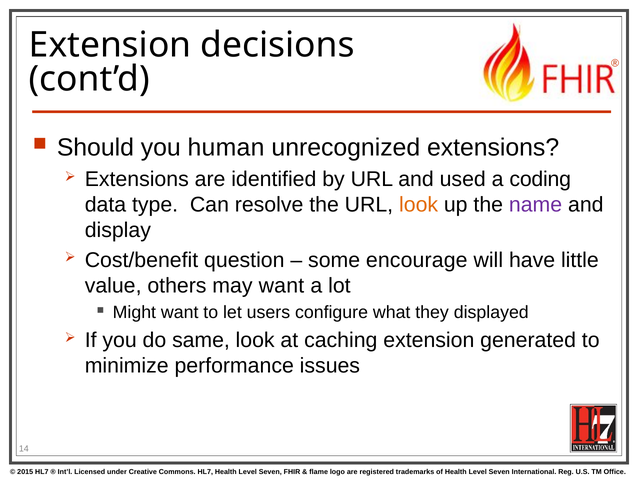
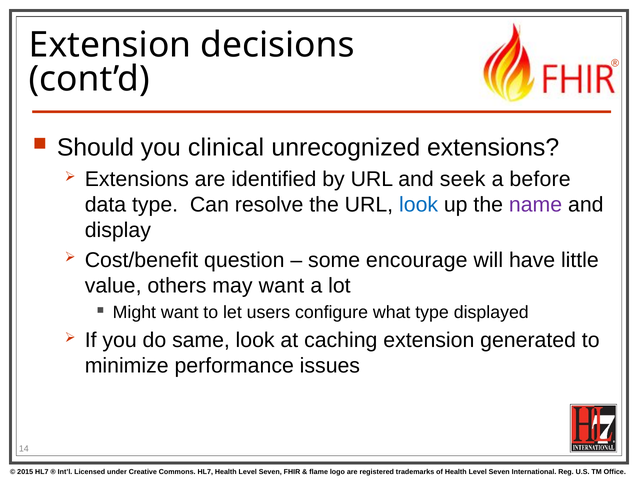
human: human -> clinical
used: used -> seek
coding: coding -> before
look at (419, 205) colour: orange -> blue
what they: they -> type
